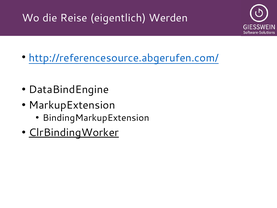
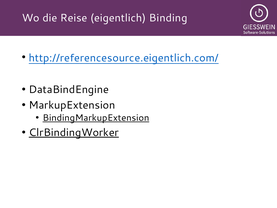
Werden: Werden -> Binding
http://referencesource.abgerufen.com/: http://referencesource.abgerufen.com/ -> http://referencesource.eigentlich.com/
BindingMarkupExtension underline: none -> present
